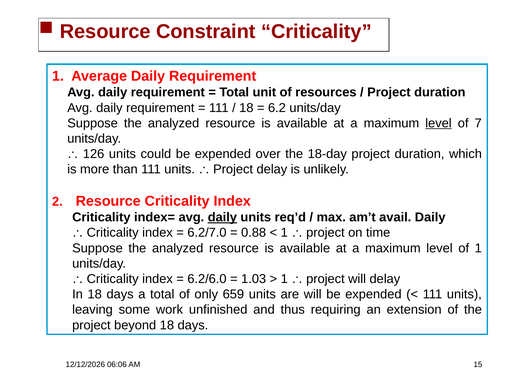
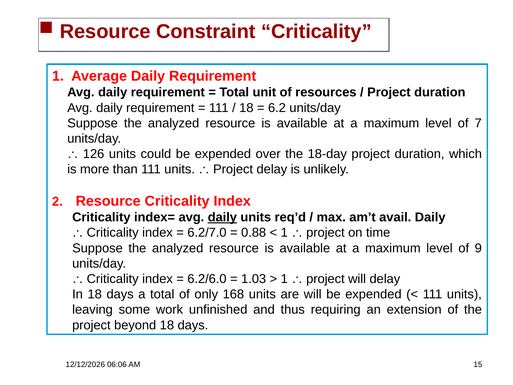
level at (438, 123) underline: present -> none
of 1: 1 -> 9
659: 659 -> 168
